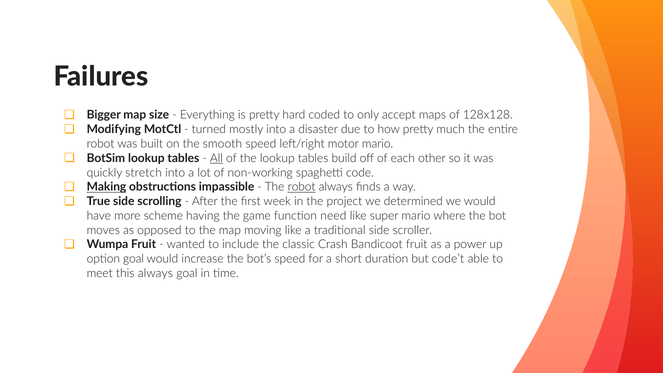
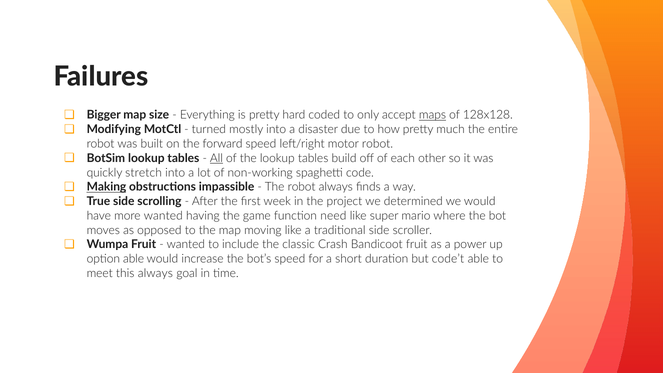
maps underline: none -> present
smooth: smooth -> forward
motor mario: mario -> robot
robot at (302, 187) underline: present -> none
more scheme: scheme -> wanted
option goal: goal -> able
